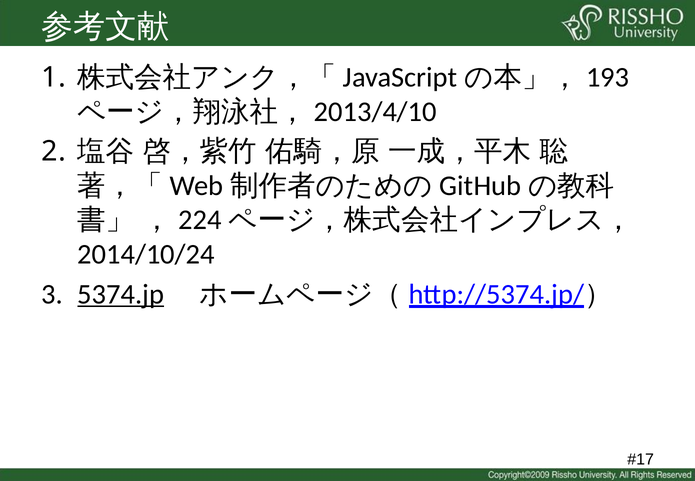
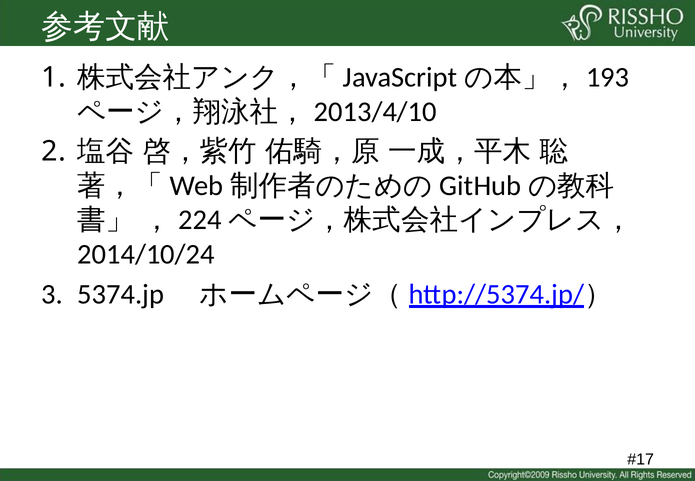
5374.jp underline: present -> none
